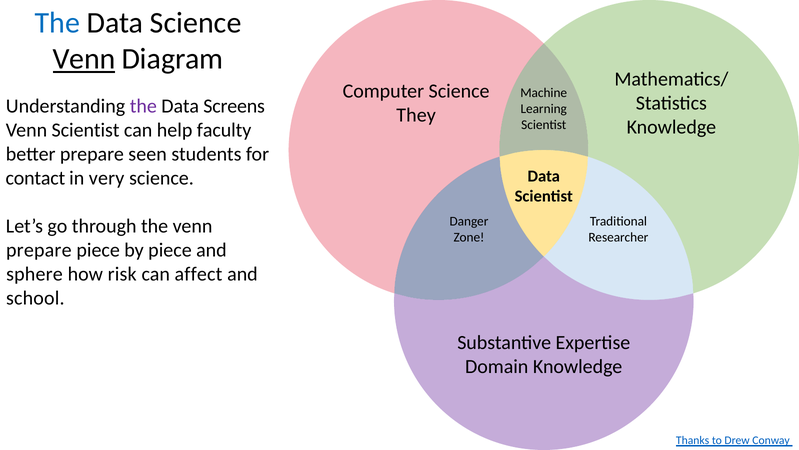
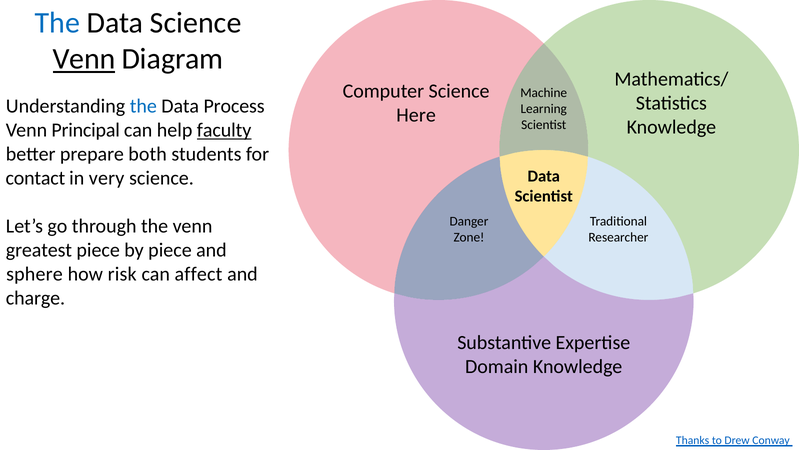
the at (143, 106) colour: purple -> blue
Screens: Screens -> Process
They: They -> Here
Venn Scientist: Scientist -> Principal
faculty underline: none -> present
seen: seen -> both
prepare at (39, 250): prepare -> greatest
school: school -> charge
